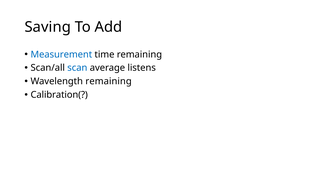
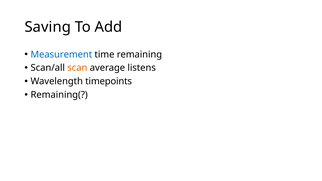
scan colour: blue -> orange
Wavelength remaining: remaining -> timepoints
Calibration(: Calibration( -> Remaining(
